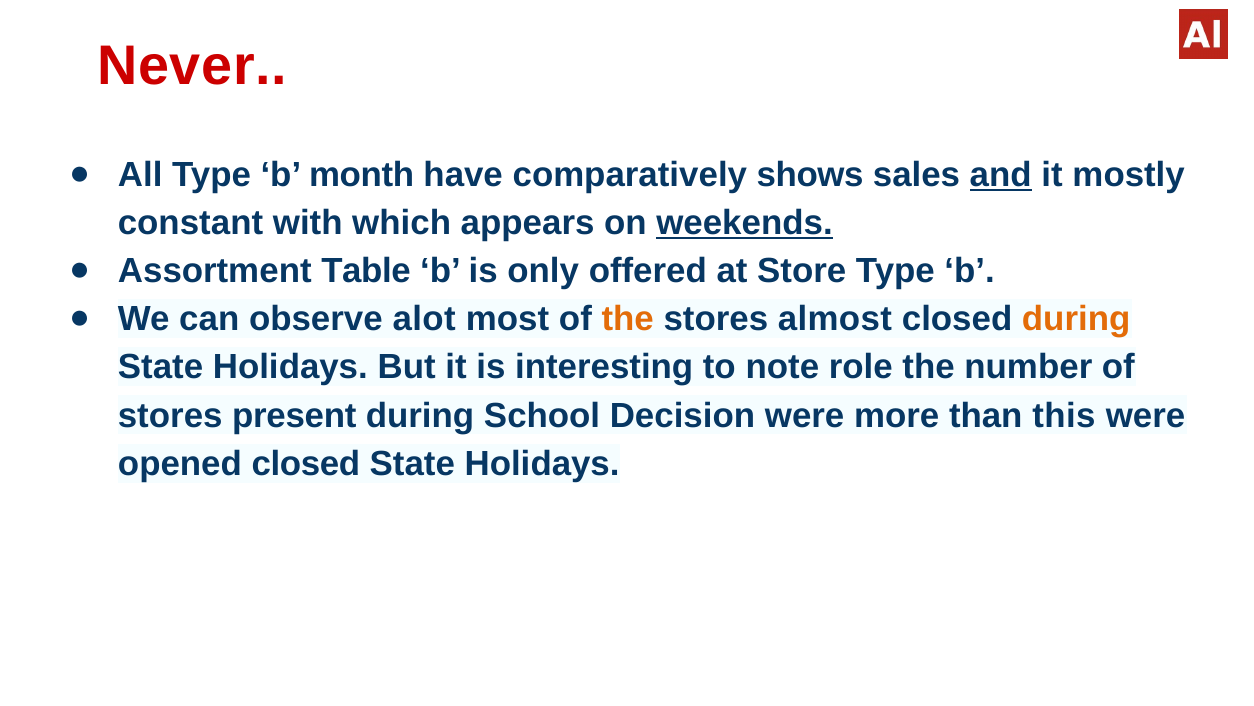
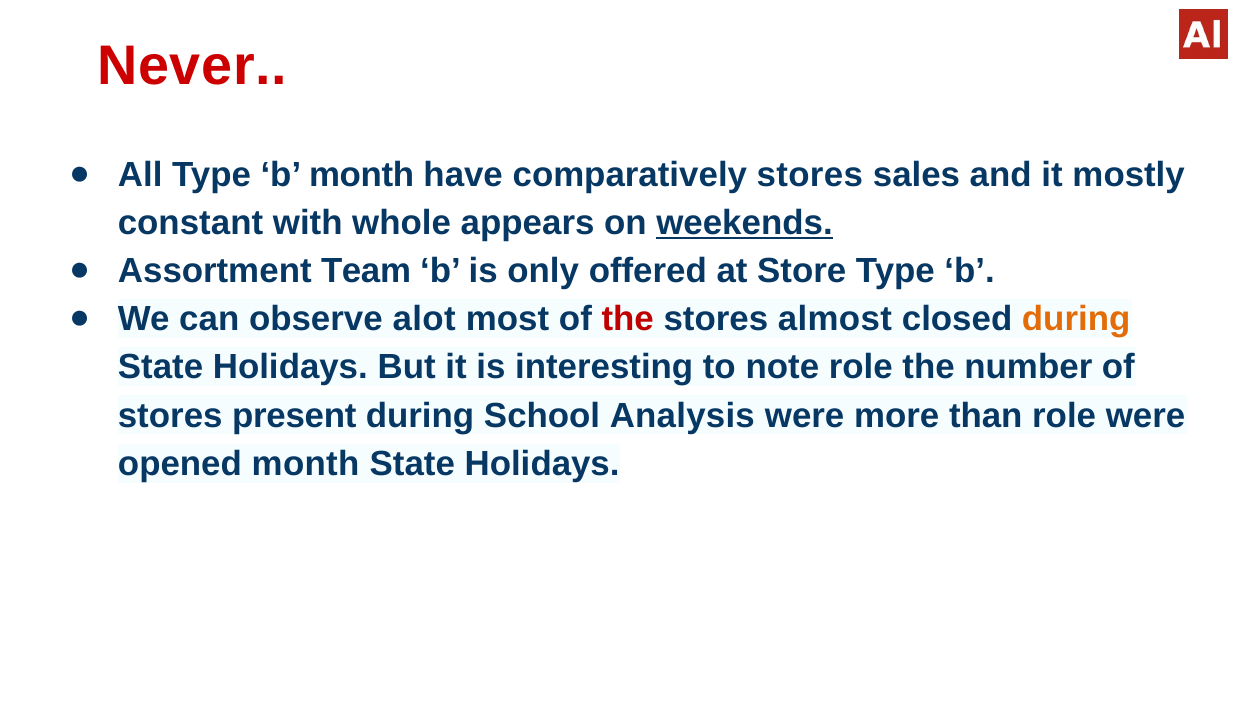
comparatively shows: shows -> stores
and underline: present -> none
which: which -> whole
Table: Table -> Team
the at (628, 319) colour: orange -> red
Decision: Decision -> Analysis
than this: this -> role
opened closed: closed -> month
